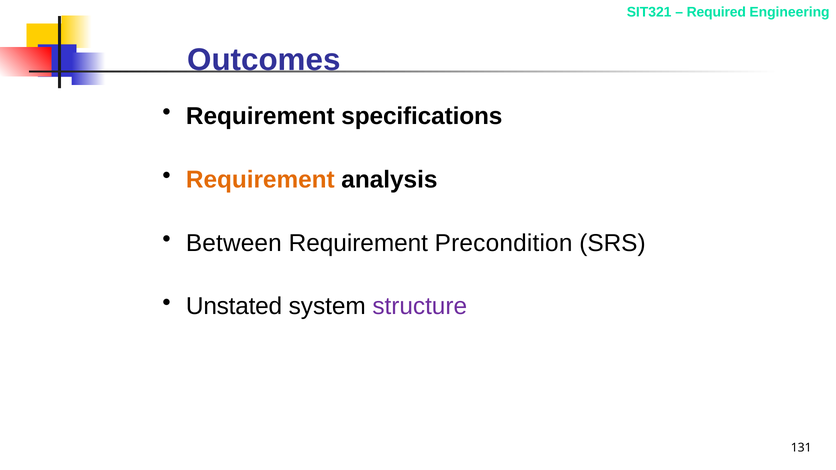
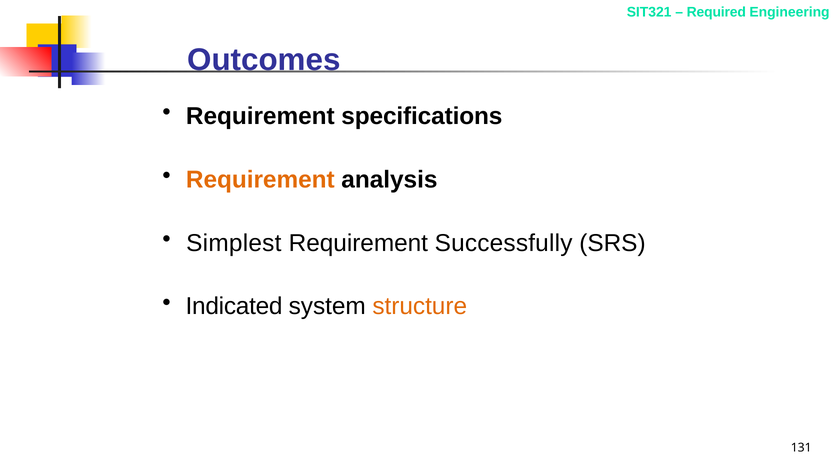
Between: Between -> Simplest
Precondition: Precondition -> Successfully
Unstated: Unstated -> Indicated
structure colour: purple -> orange
